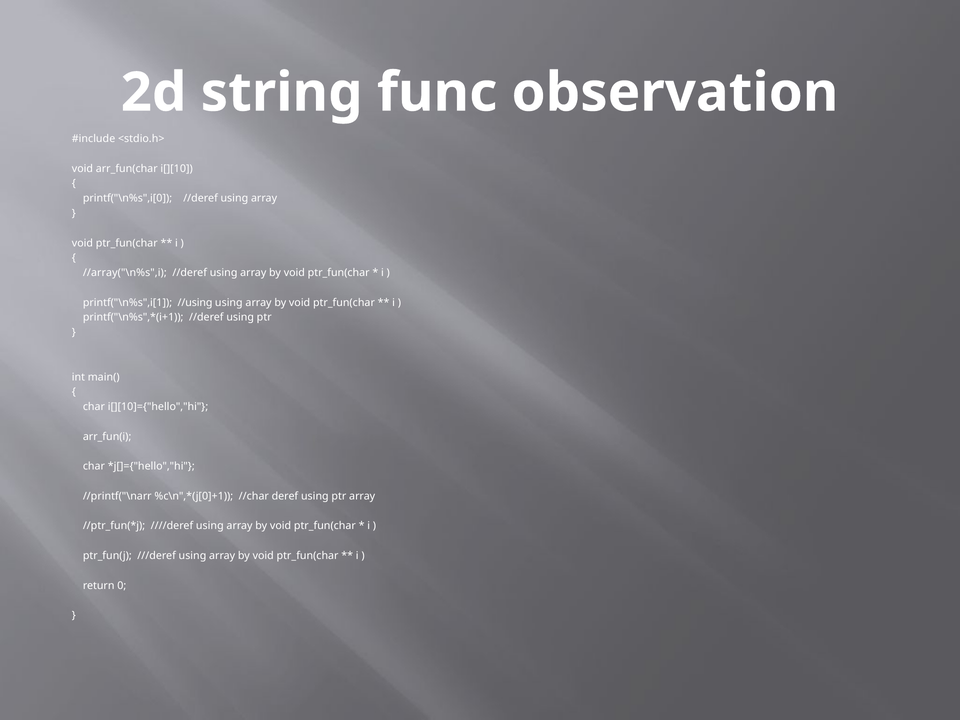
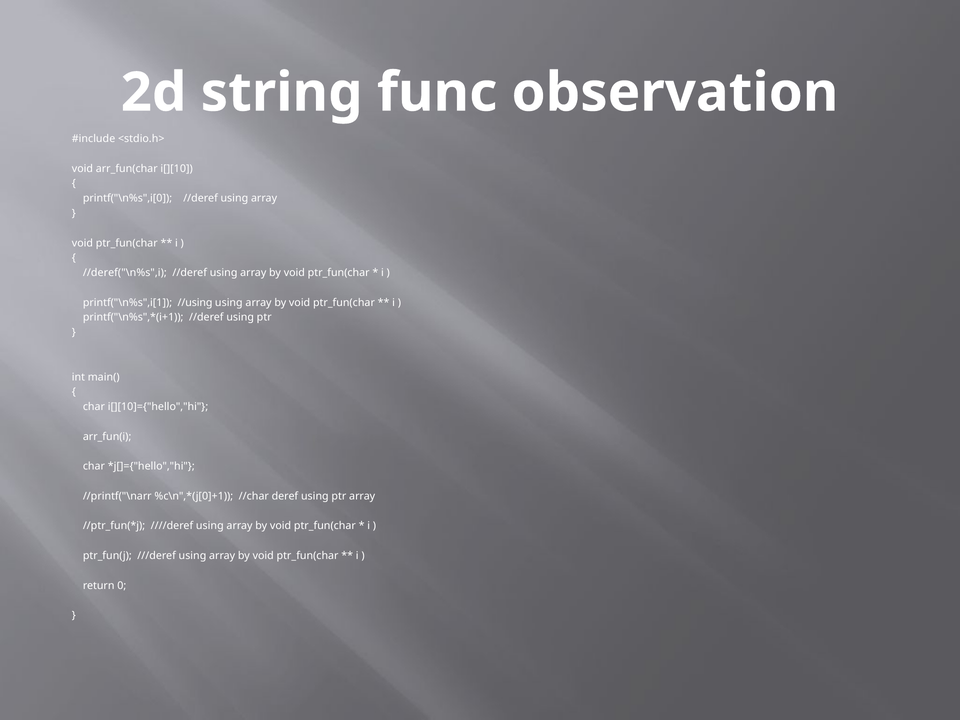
//array("\n%s",i: //array("\n%s",i -> //deref("\n%s",i
